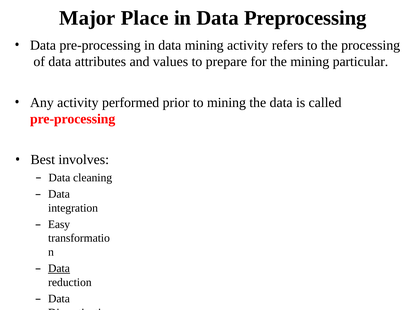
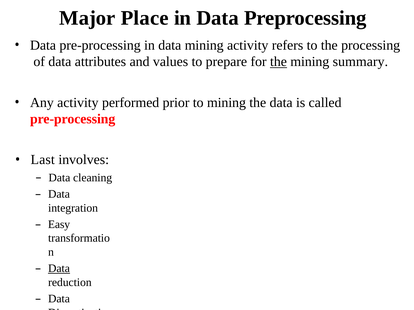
the at (278, 62) underline: none -> present
particular: particular -> summary
Best: Best -> Last
